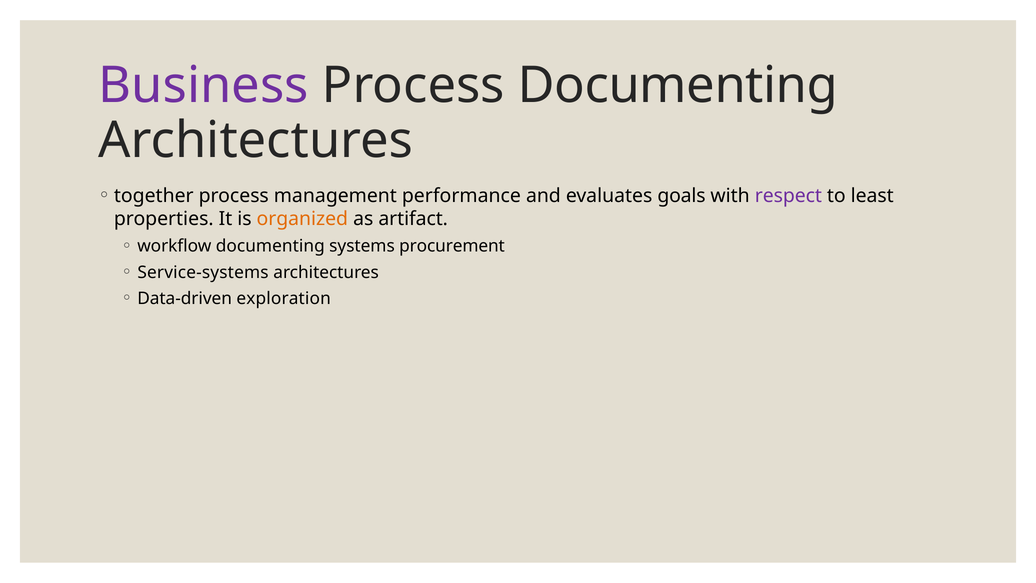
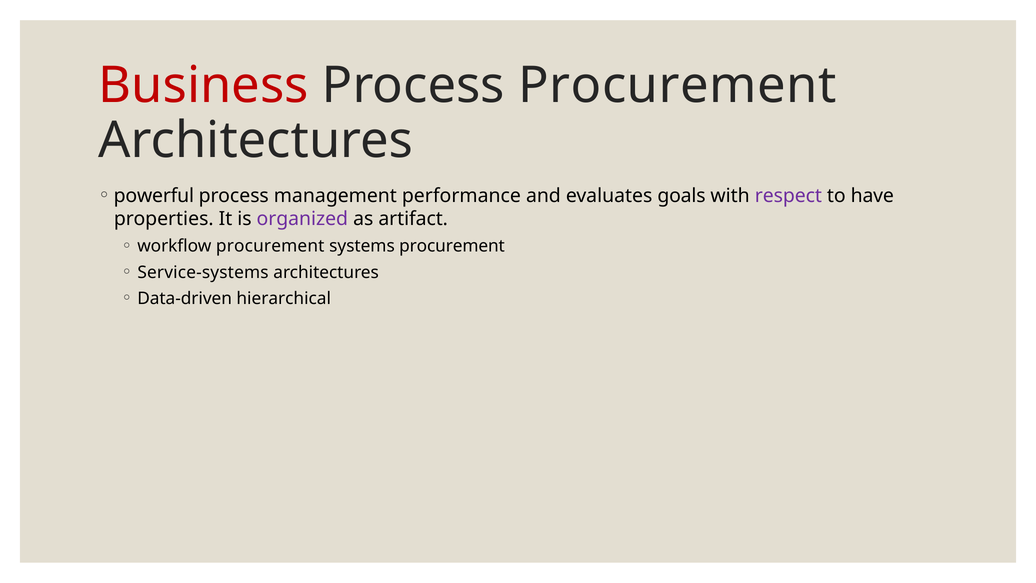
Business colour: purple -> red
Process Documenting: Documenting -> Procurement
together: together -> powerful
least: least -> have
organized colour: orange -> purple
workflow documenting: documenting -> procurement
exploration: exploration -> hierarchical
